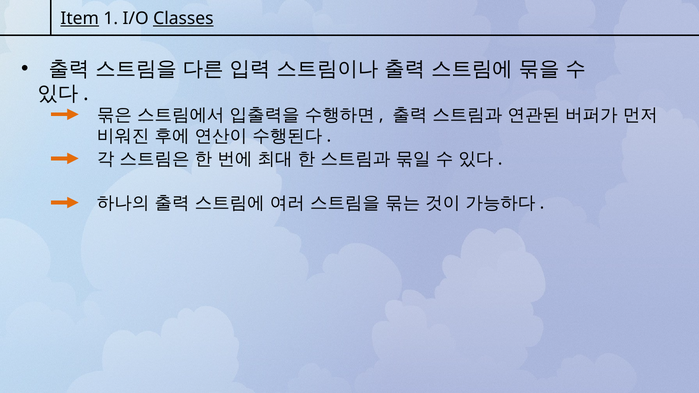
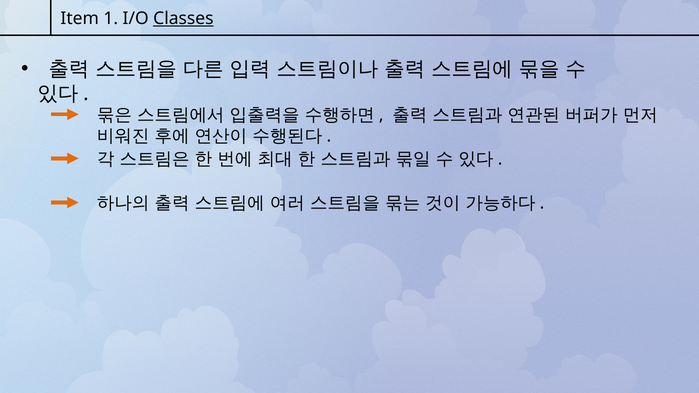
Item underline: present -> none
